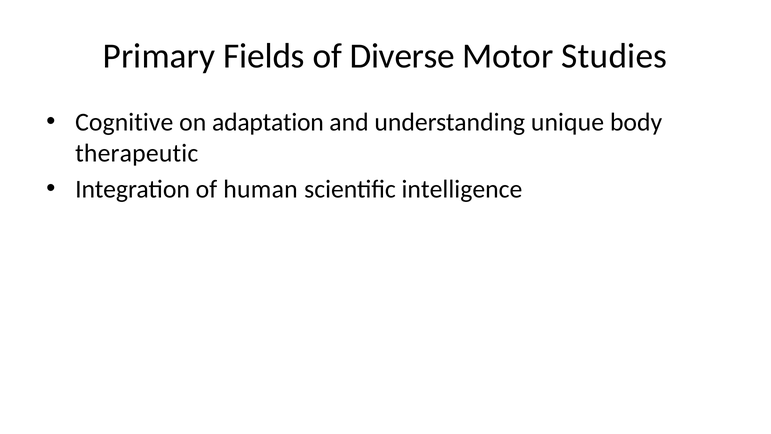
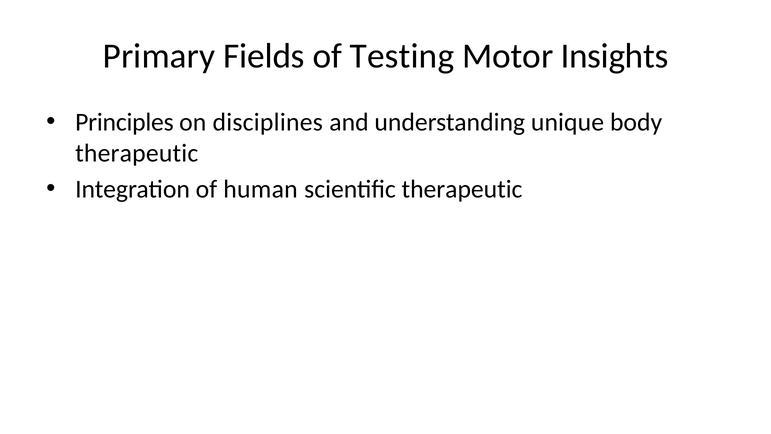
Diverse: Diverse -> Testing
Studies: Studies -> Insights
Cognitive: Cognitive -> Principles
adaptation: adaptation -> disciplines
scientific intelligence: intelligence -> therapeutic
